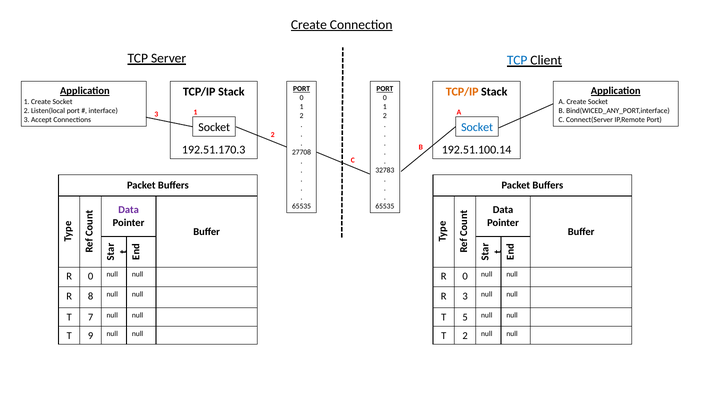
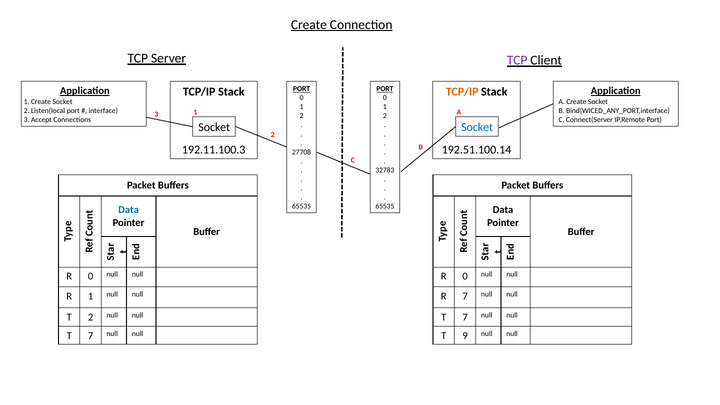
TCP at (517, 60) colour: blue -> purple
192.51.170.3: 192.51.170.3 -> 192.11.100.3
Data at (129, 210) colour: purple -> blue
R 8: 8 -> 1
R 3: 3 -> 7
T 7: 7 -> 2
5 at (465, 317): 5 -> 7
9 at (91, 336): 9 -> 7
T 2: 2 -> 9
